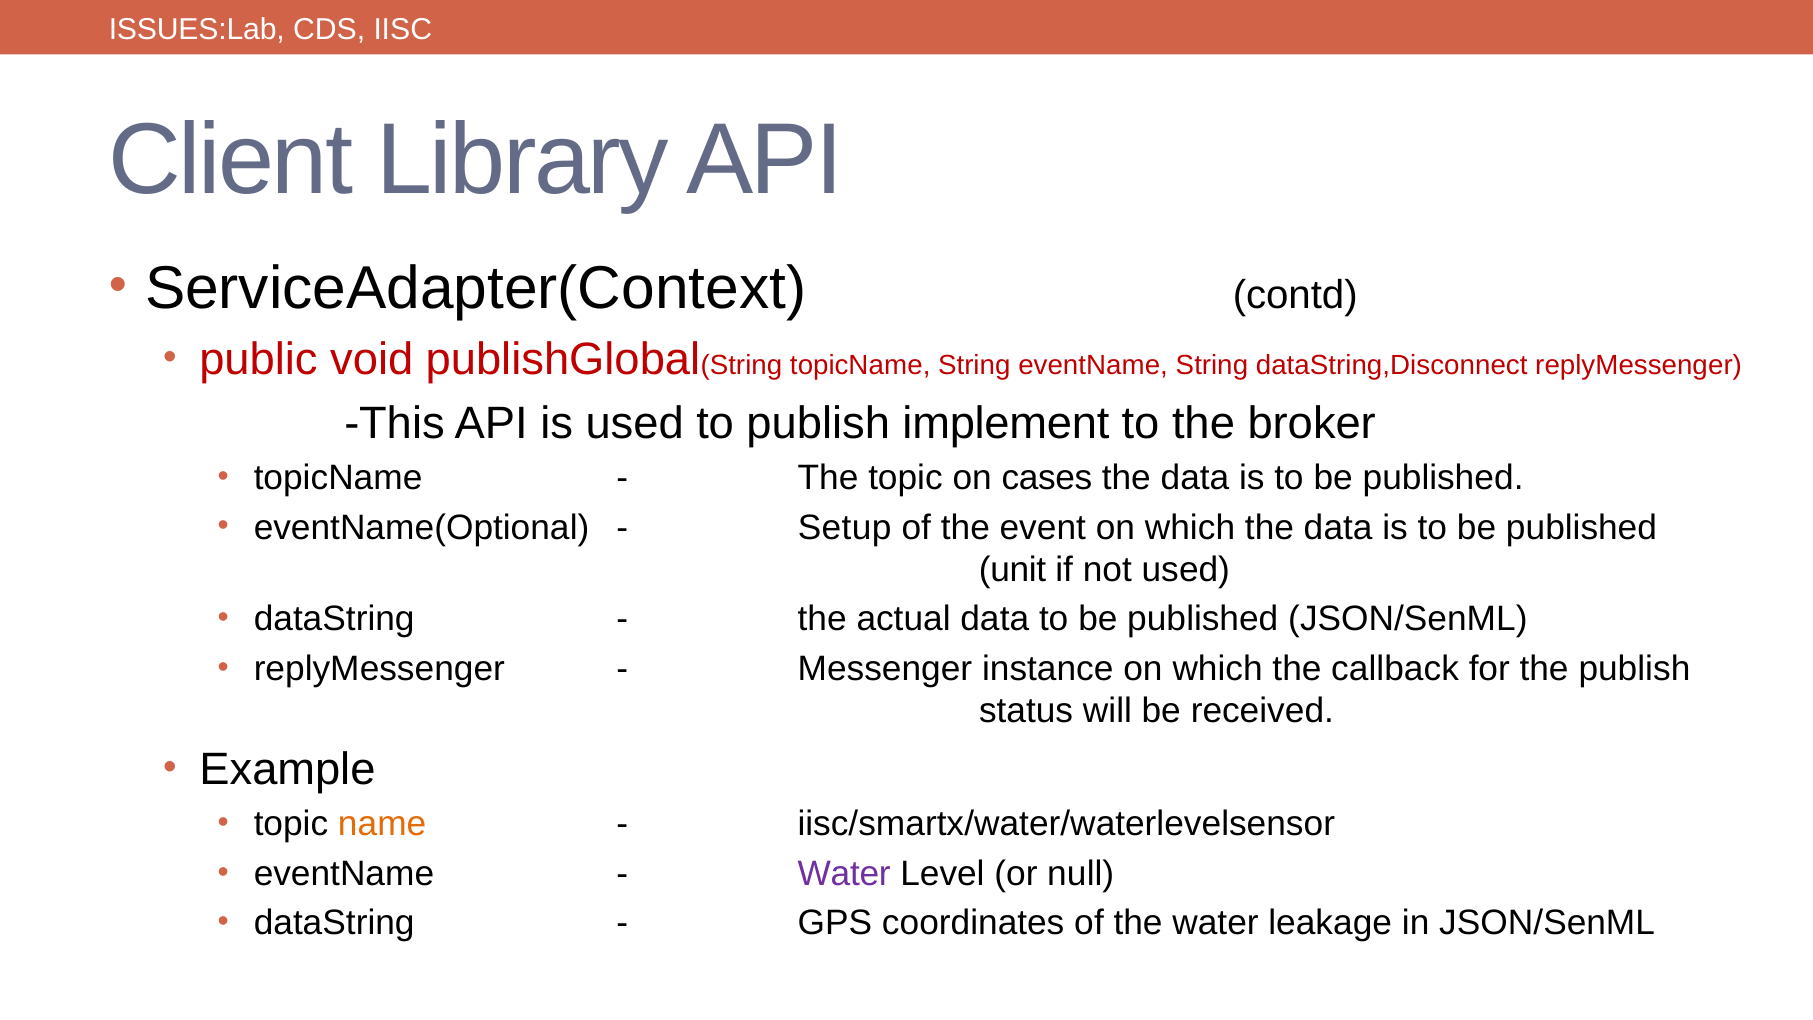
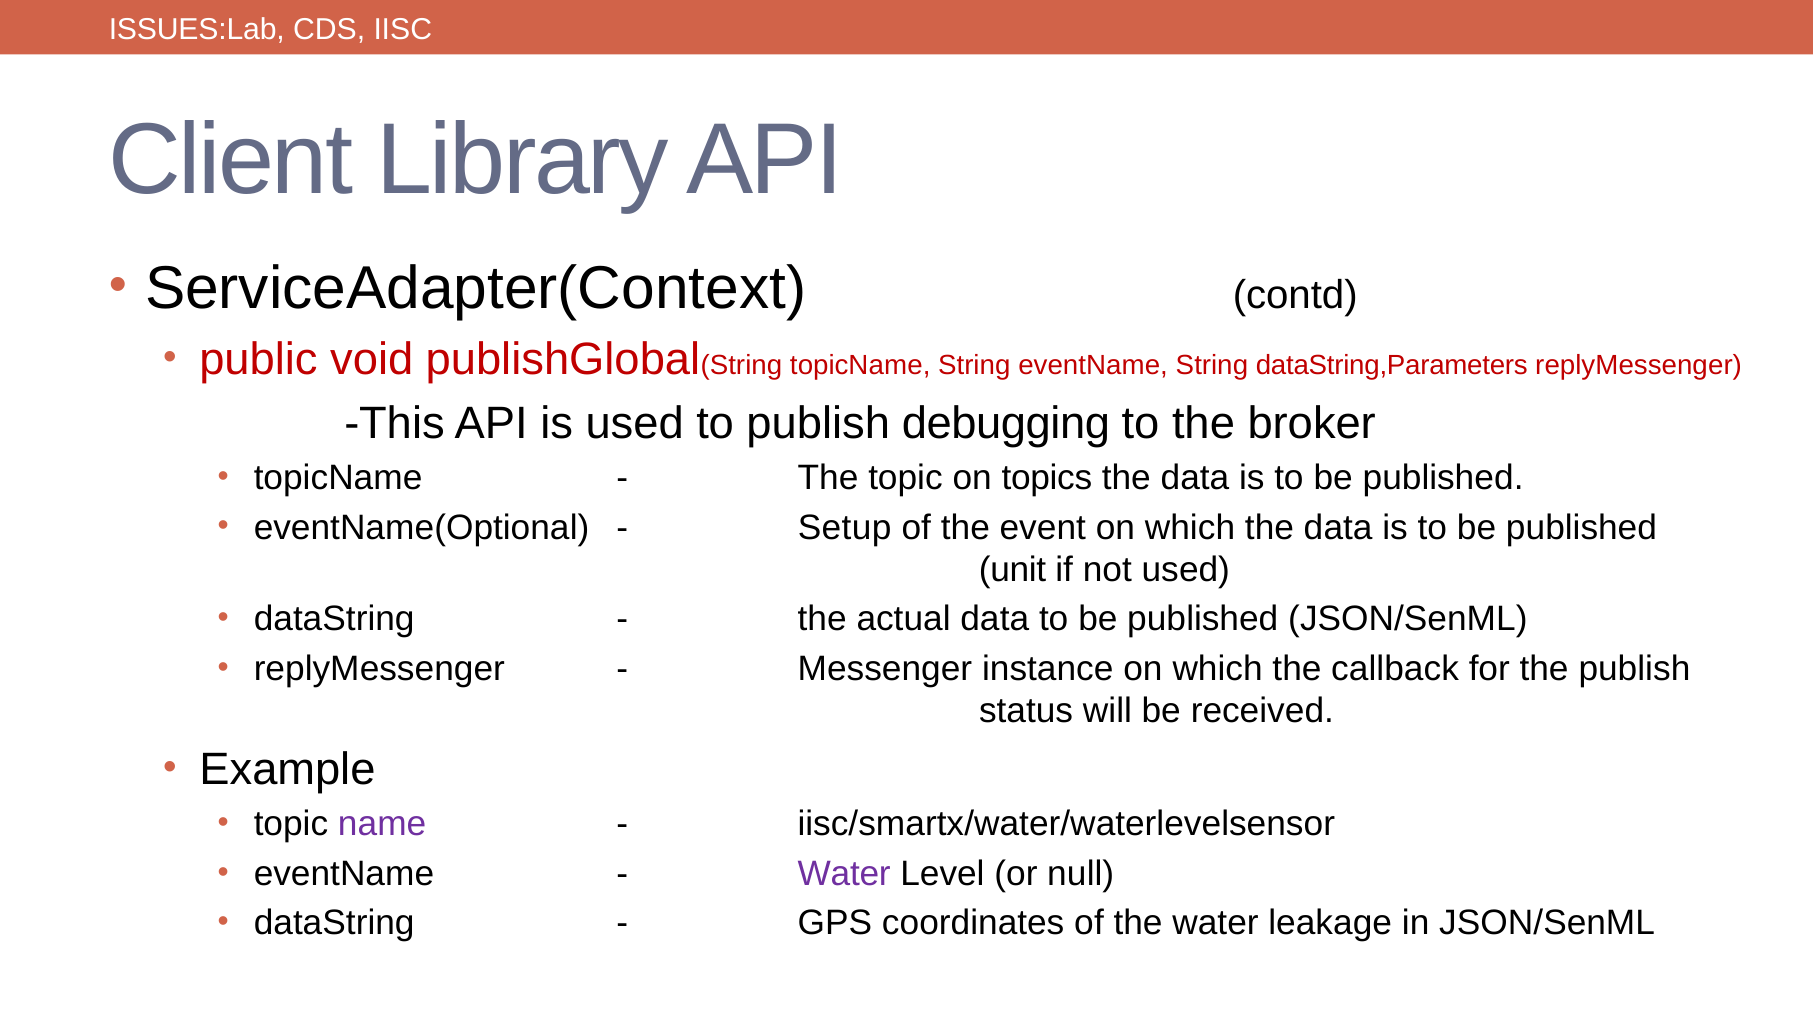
dataString,Disconnect: dataString,Disconnect -> dataString,Parameters
implement: implement -> debugging
cases: cases -> topics
name colour: orange -> purple
